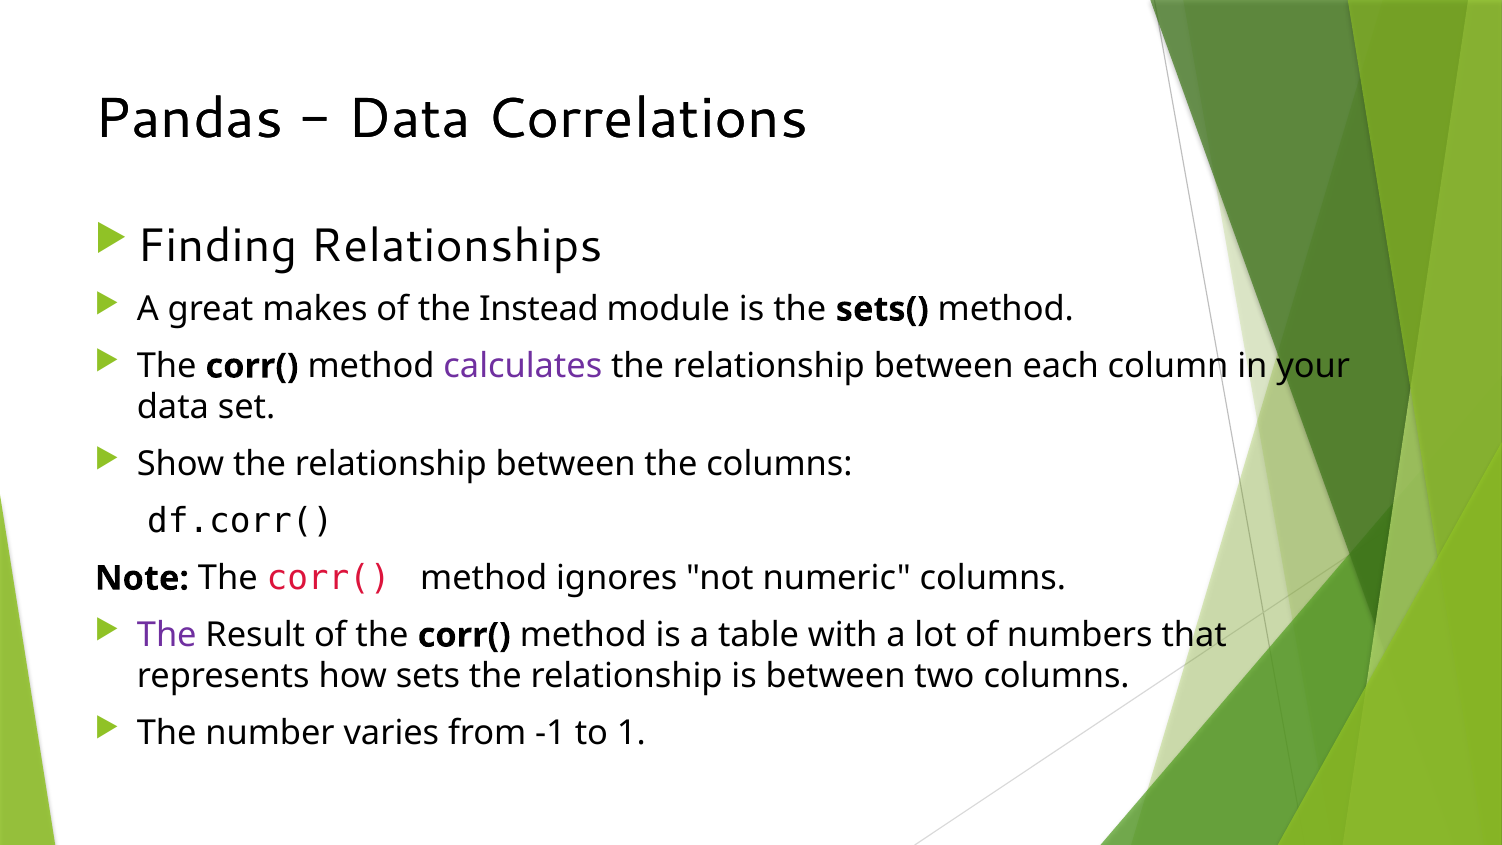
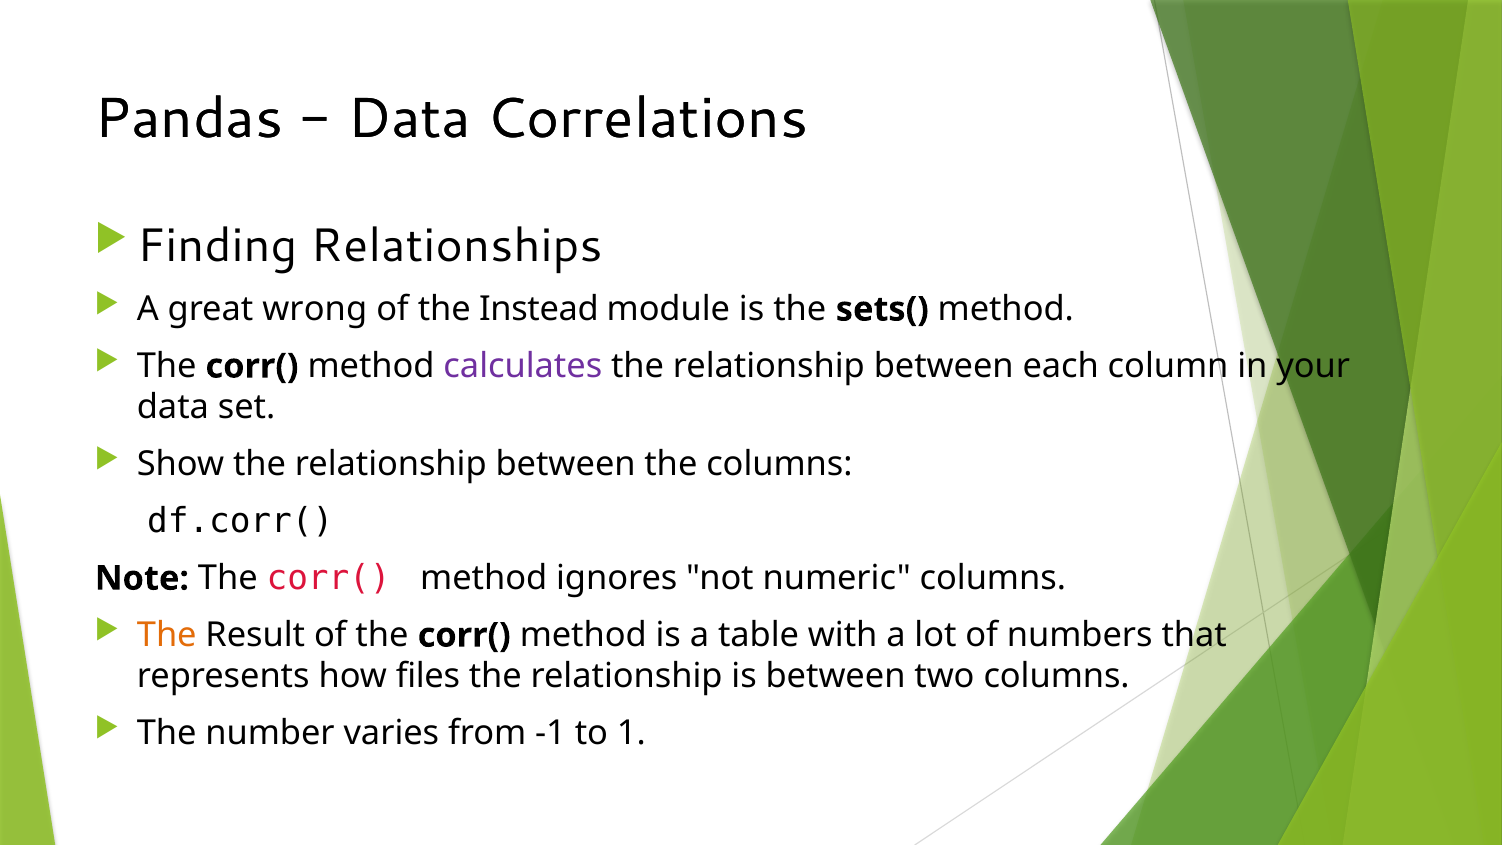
makes: makes -> wrong
The at (167, 635) colour: purple -> orange
sets: sets -> files
